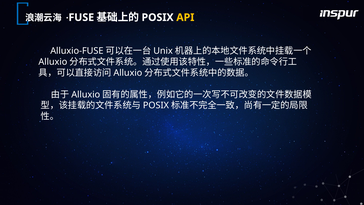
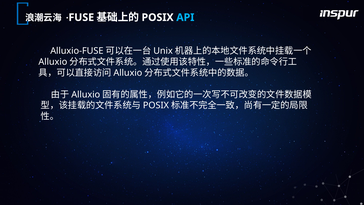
API colour: yellow -> light blue
